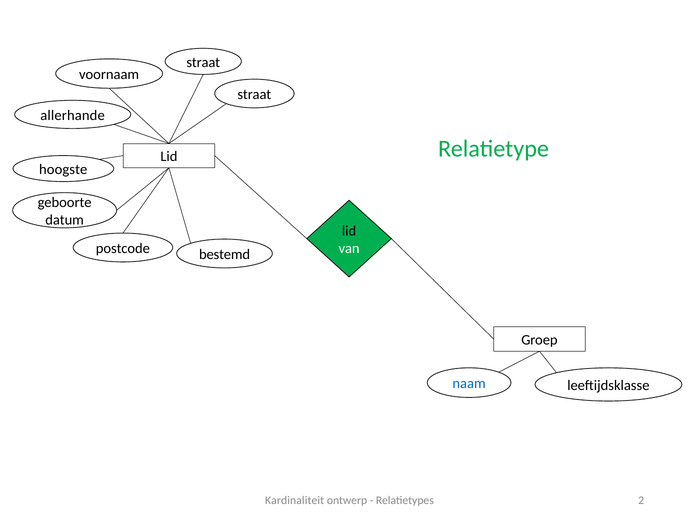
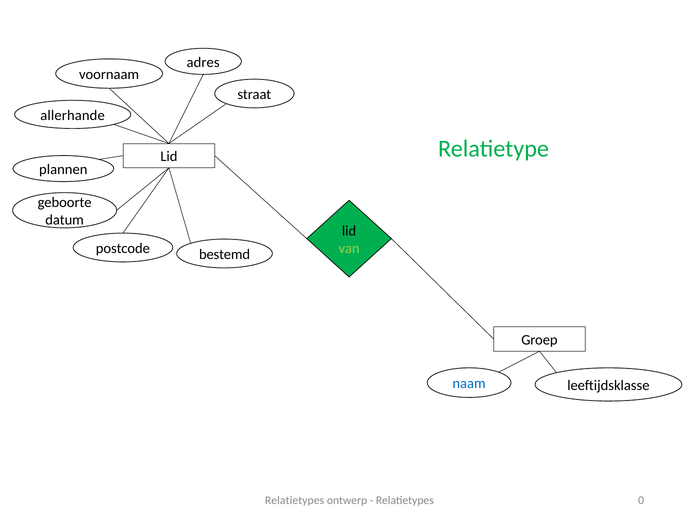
straat at (203, 62): straat -> adres
hoogste: hoogste -> plannen
van colour: white -> light green
Kardinaliteit at (295, 501): Kardinaliteit -> Relatietypes
2: 2 -> 0
